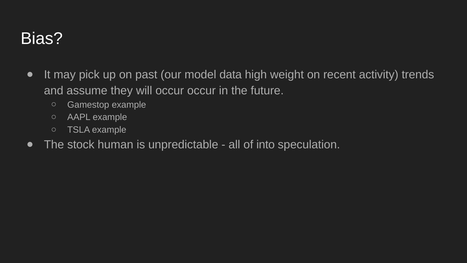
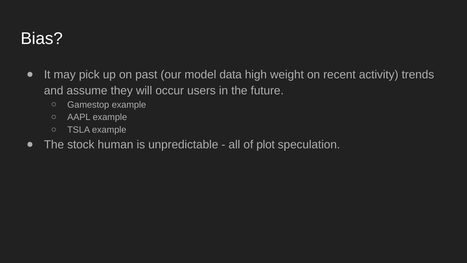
occur occur: occur -> users
into: into -> plot
